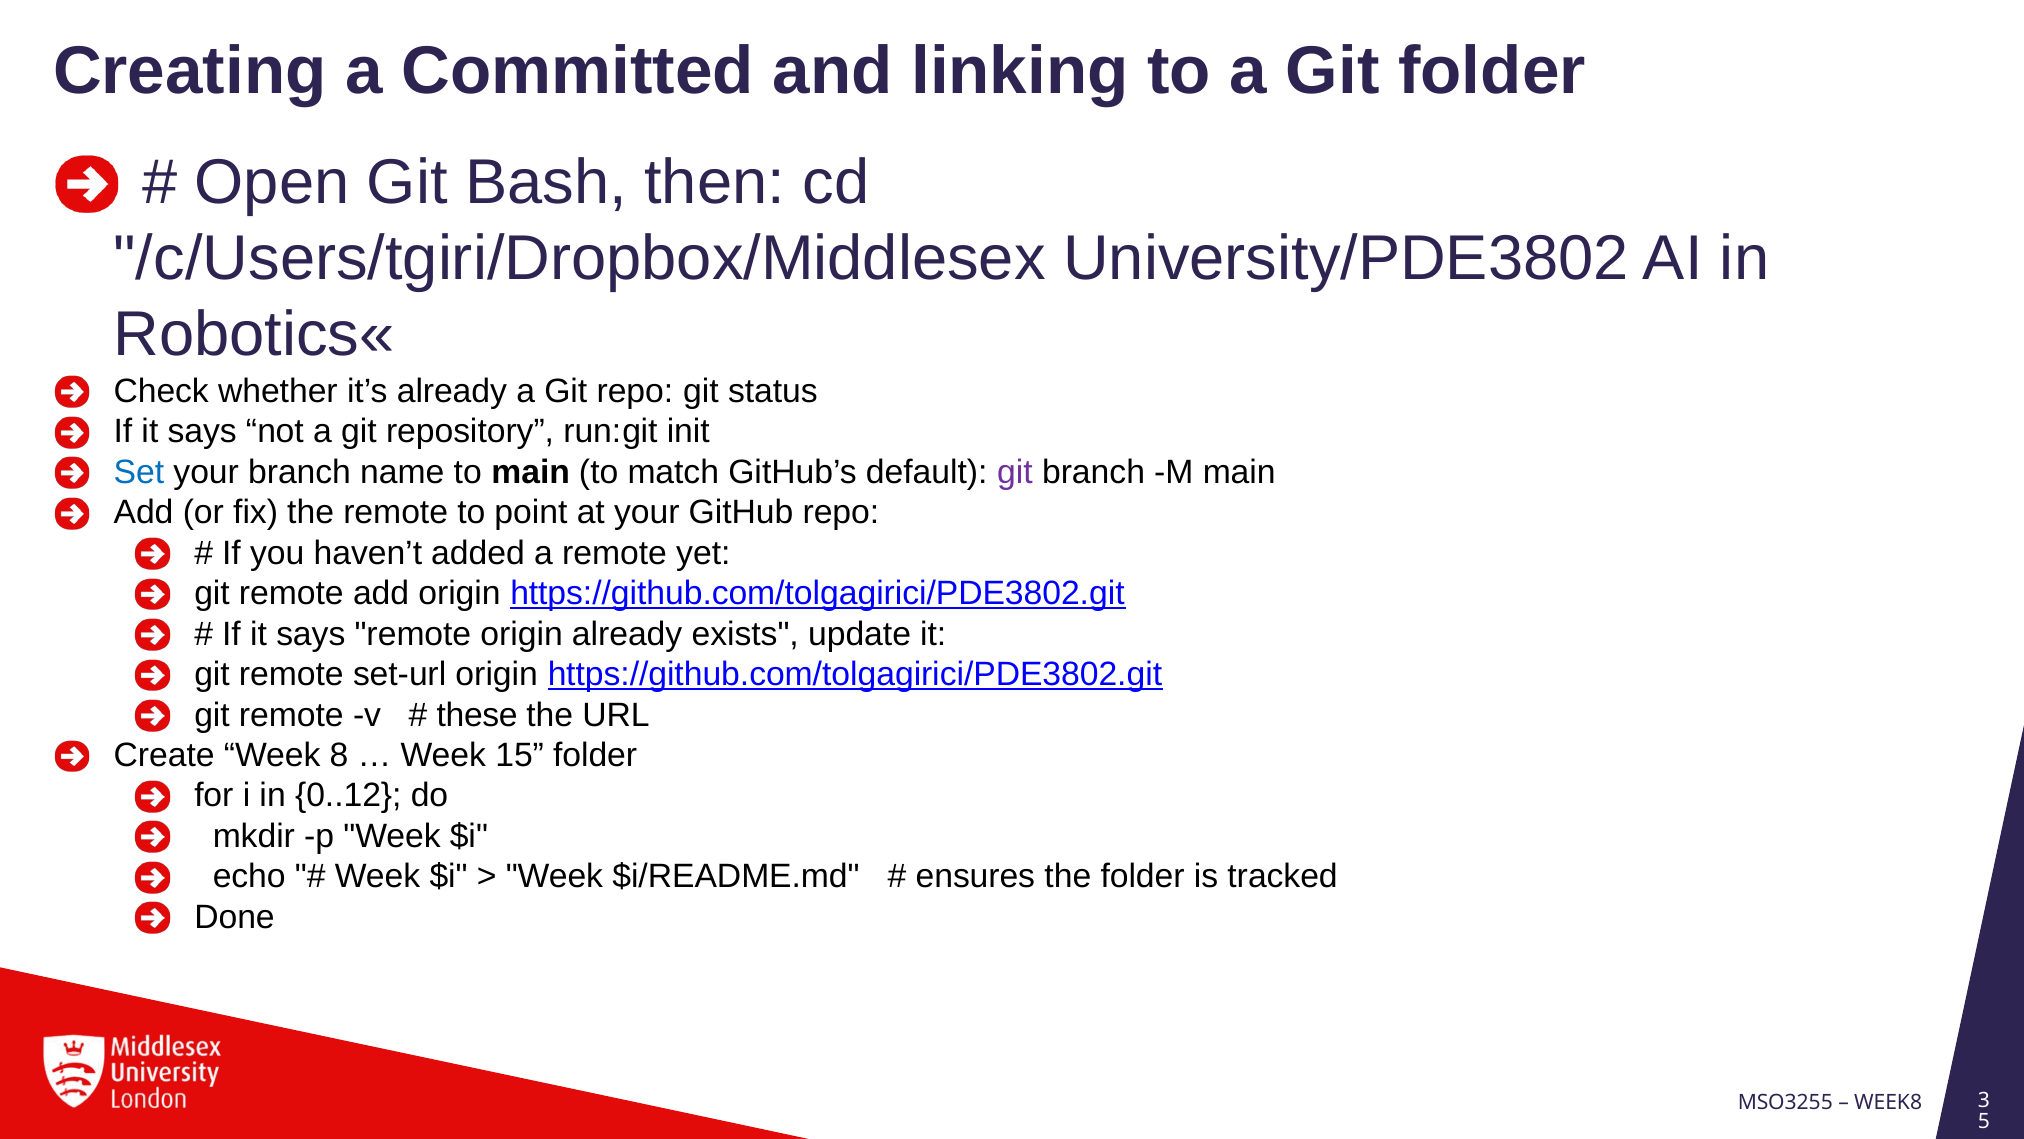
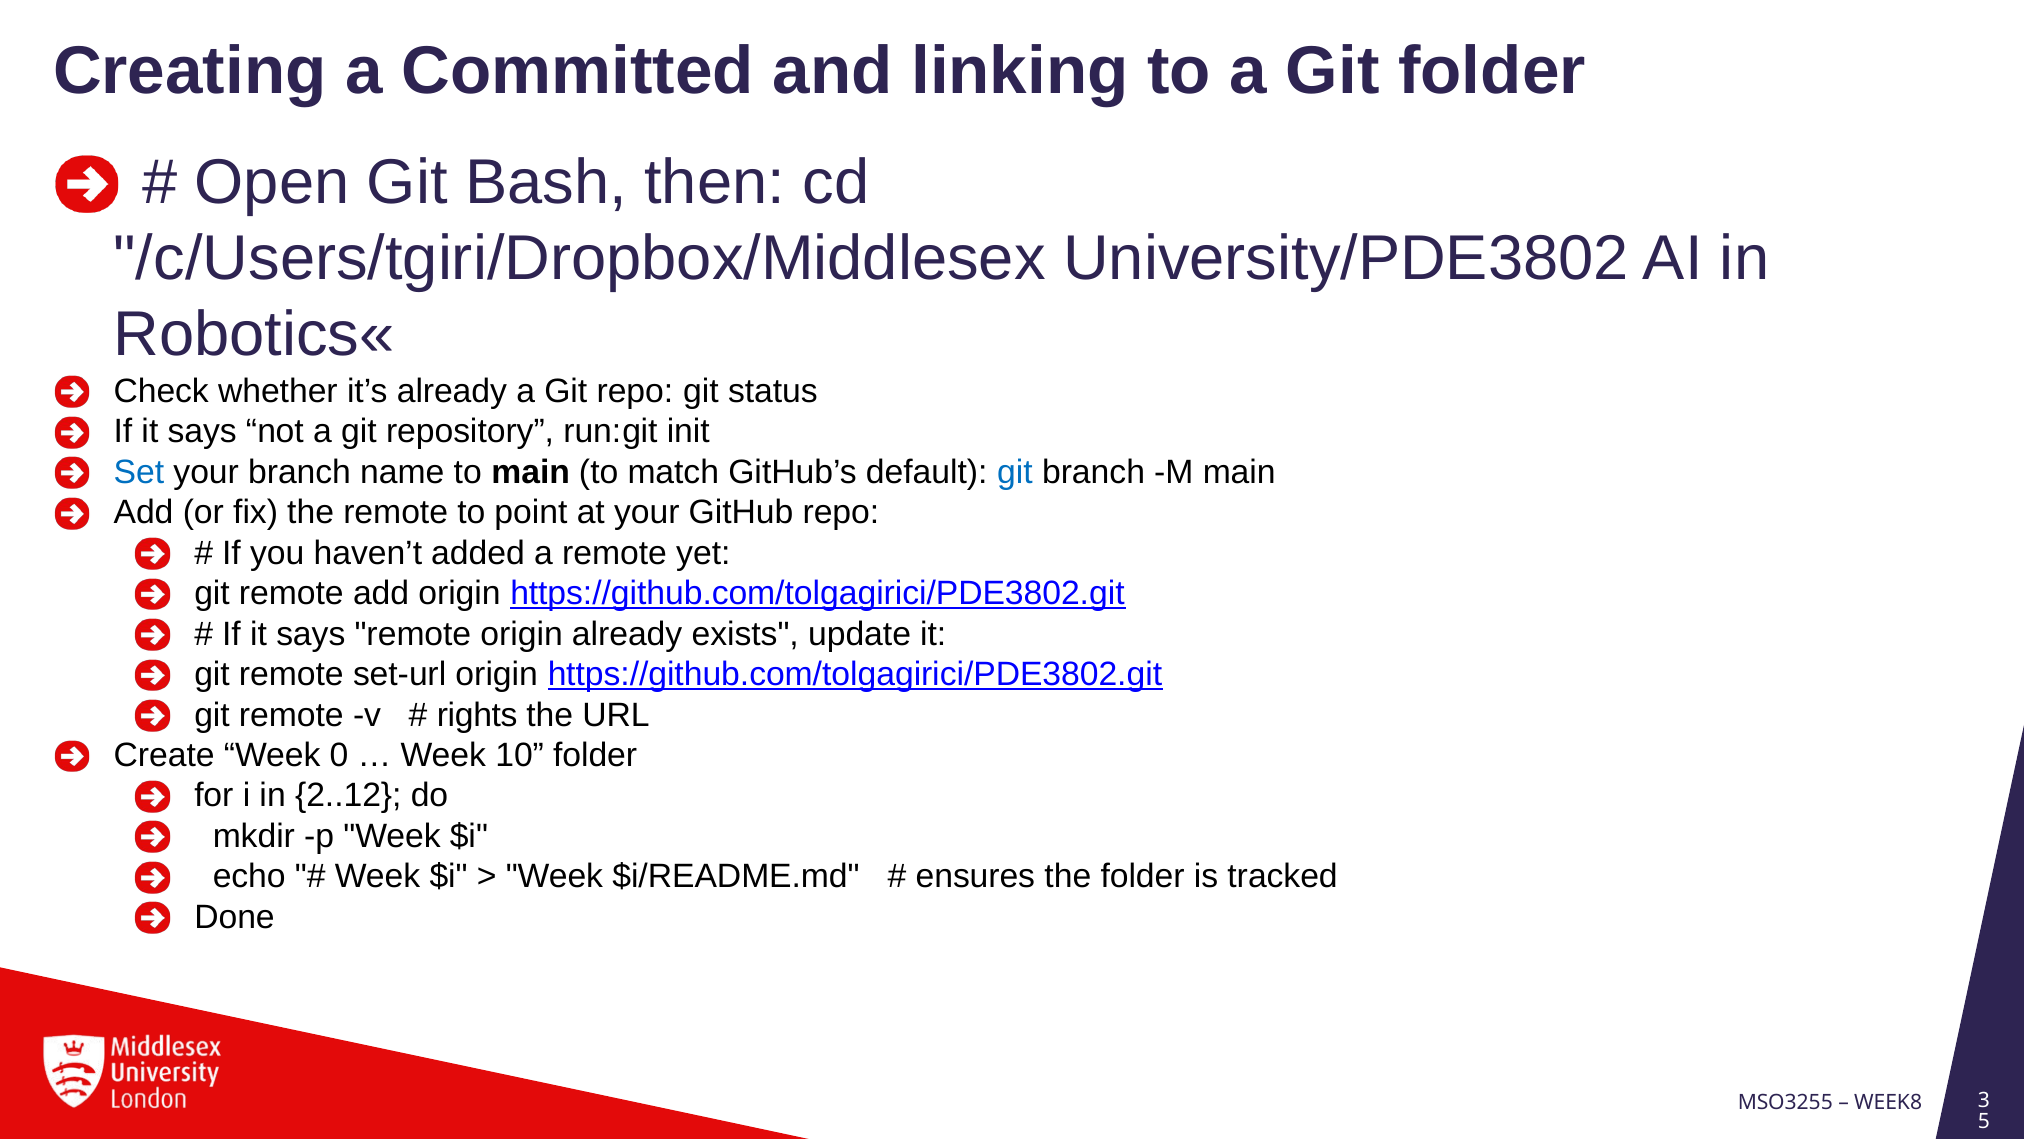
git at (1015, 472) colour: purple -> blue
these: these -> rights
8: 8 -> 0
15: 15 -> 10
0..12: 0..12 -> 2..12
